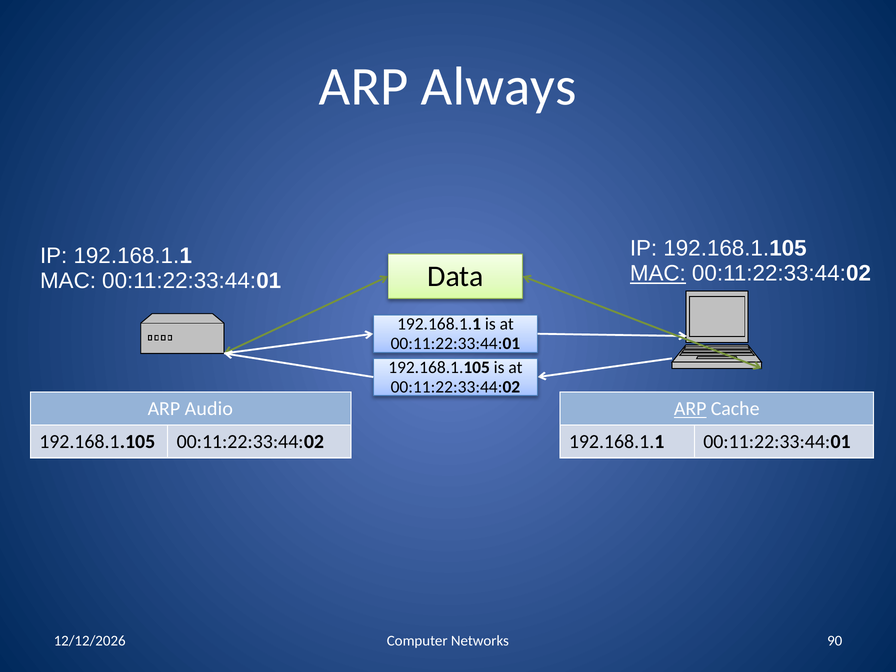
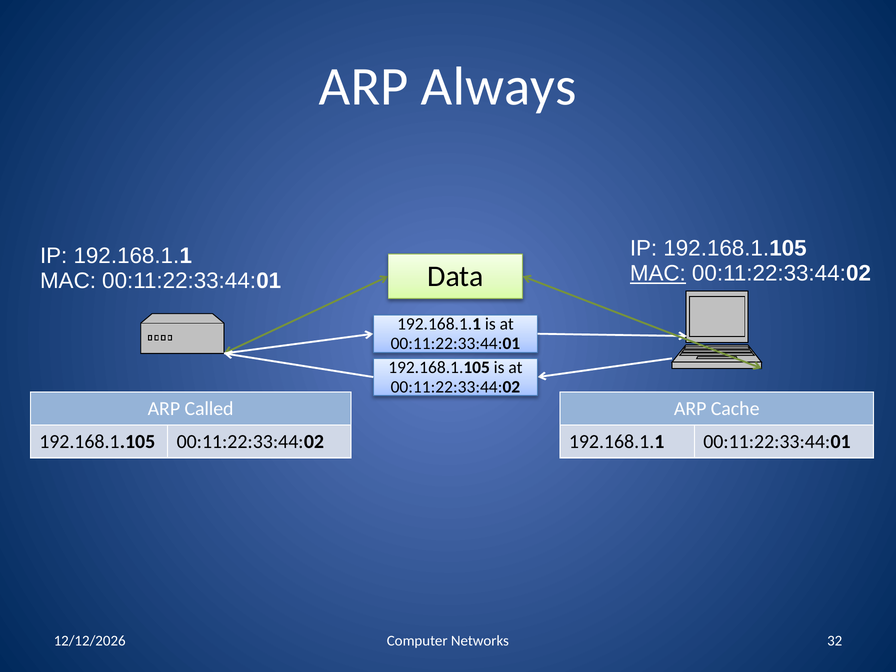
Audio: Audio -> Called
ARP at (690, 409) underline: present -> none
90: 90 -> 32
